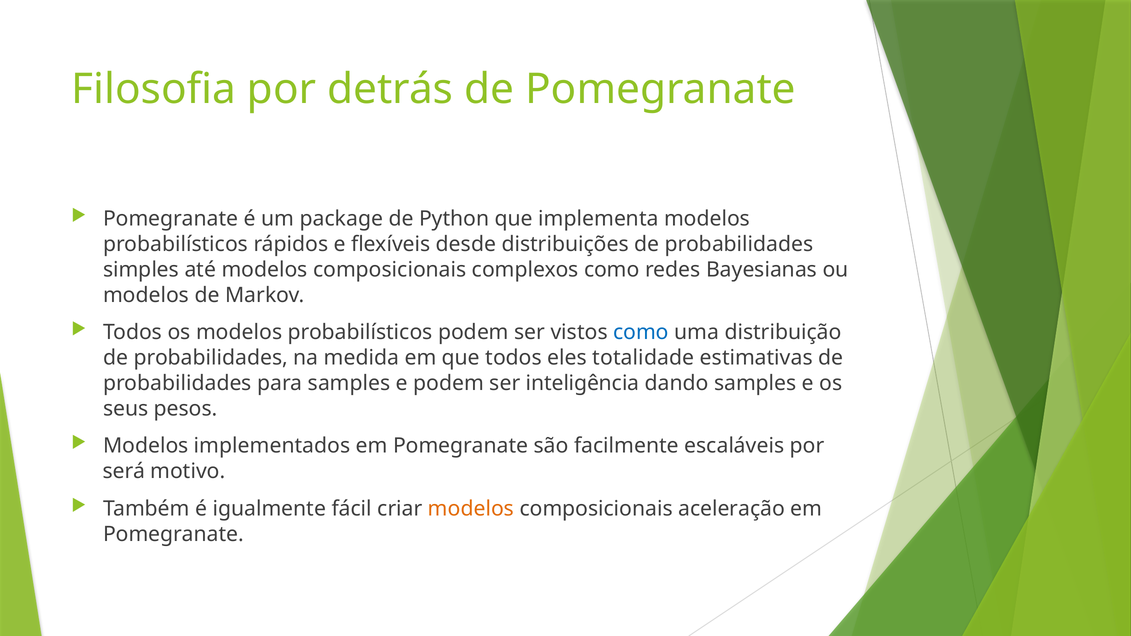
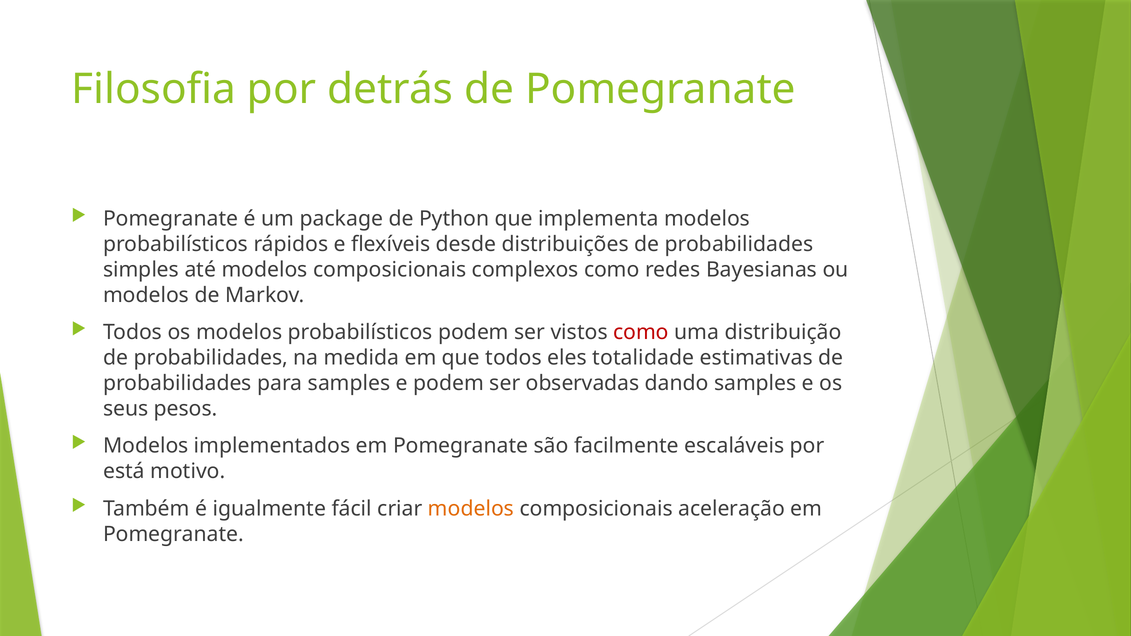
como at (641, 332) colour: blue -> red
inteligência: inteligência -> observadas
será: será -> está
